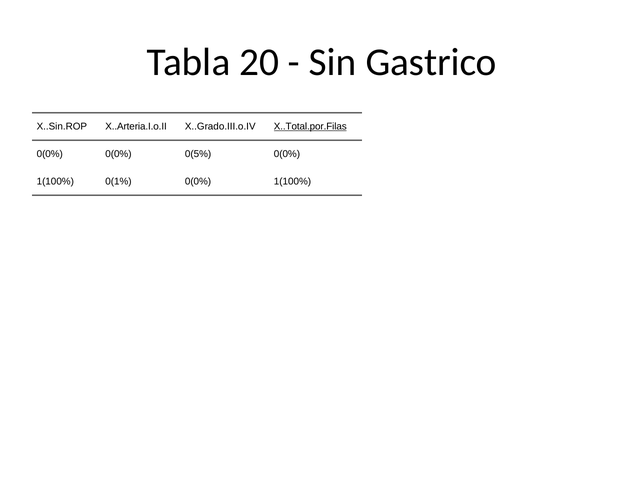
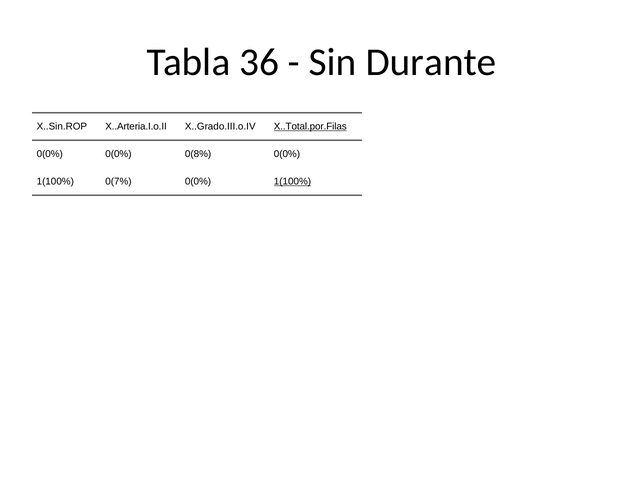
20: 20 -> 36
Gastrico: Gastrico -> Durante
0(5%: 0(5% -> 0(8%
0(1%: 0(1% -> 0(7%
1(100% at (292, 182) underline: none -> present
